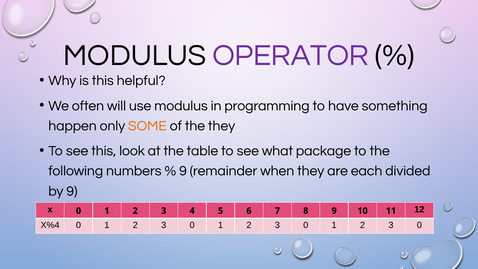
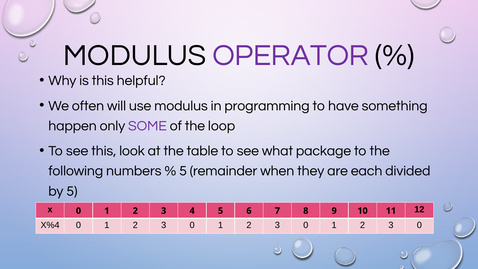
SOME colour: orange -> purple
the they: they -> loop
9 at (183, 171): 9 -> 5
by 9: 9 -> 5
